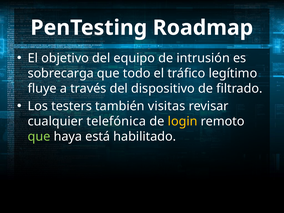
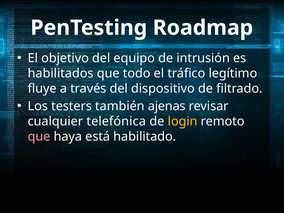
sobrecarga: sobrecarga -> habilitados
visitas: visitas -> ajenas
que at (39, 137) colour: light green -> pink
